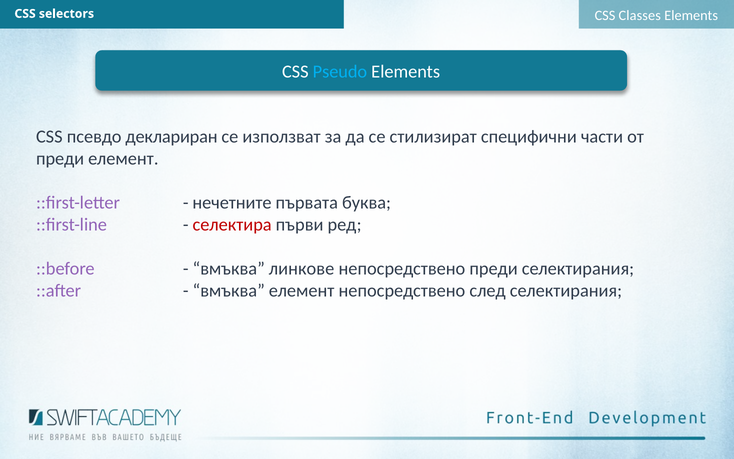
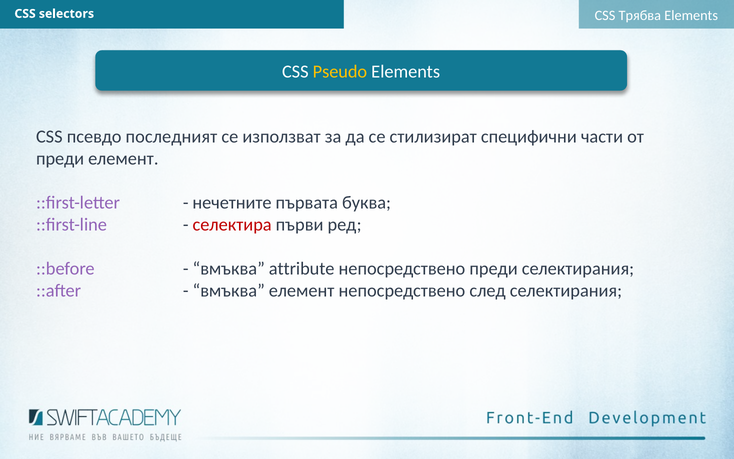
Classes: Classes -> Трябва
Pseudo colour: light blue -> yellow
деклариран: деклариран -> последният
линкове: линкове -> attribute
